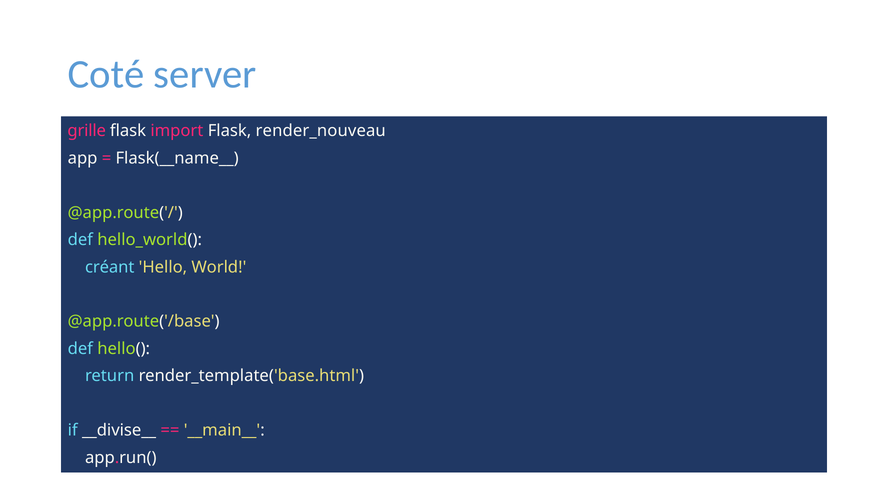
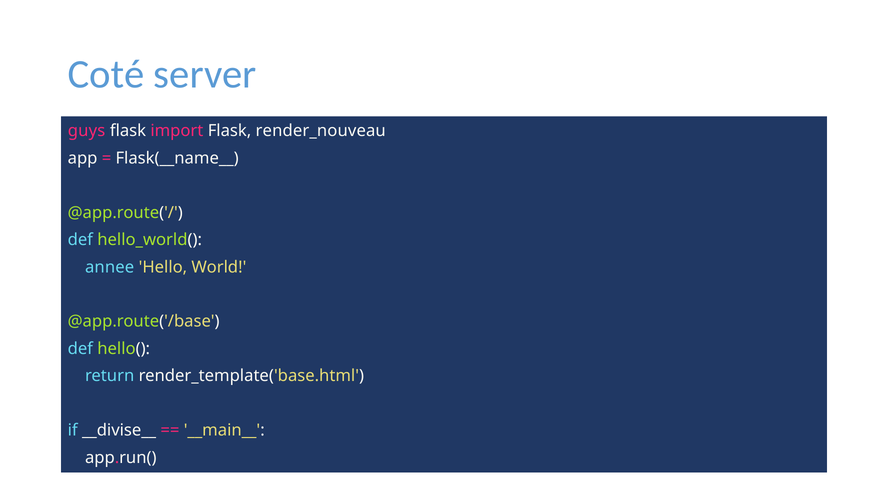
grille: grille -> guys
créant: créant -> annee
